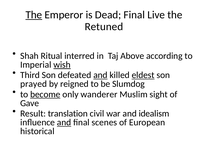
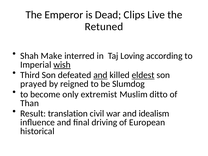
The at (34, 15) underline: present -> none
Dead Final: Final -> Clips
Ritual: Ritual -> Make
Above: Above -> Loving
become underline: present -> none
wanderer: wanderer -> extremist
sight: sight -> ditto
Gave: Gave -> Than
and at (64, 122) underline: present -> none
scenes: scenes -> driving
